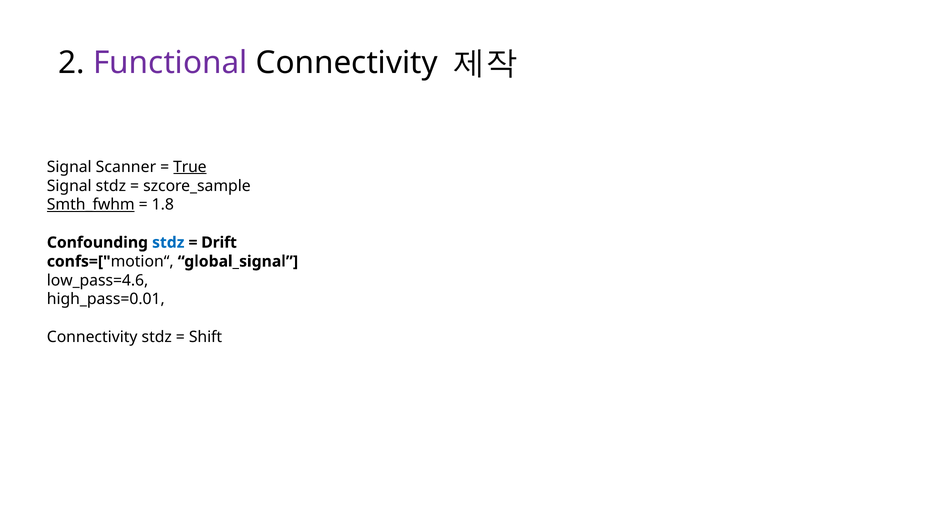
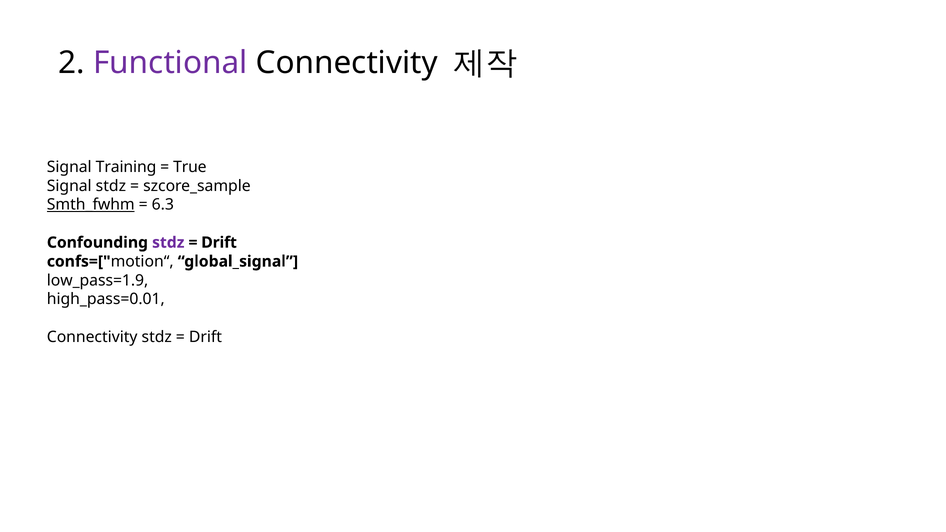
Scanner: Scanner -> Training
True underline: present -> none
1.8: 1.8 -> 6.3
stdz at (168, 243) colour: blue -> purple
low_pass=4.6: low_pass=4.6 -> low_pass=1.9
Shift at (206, 337): Shift -> Drift
